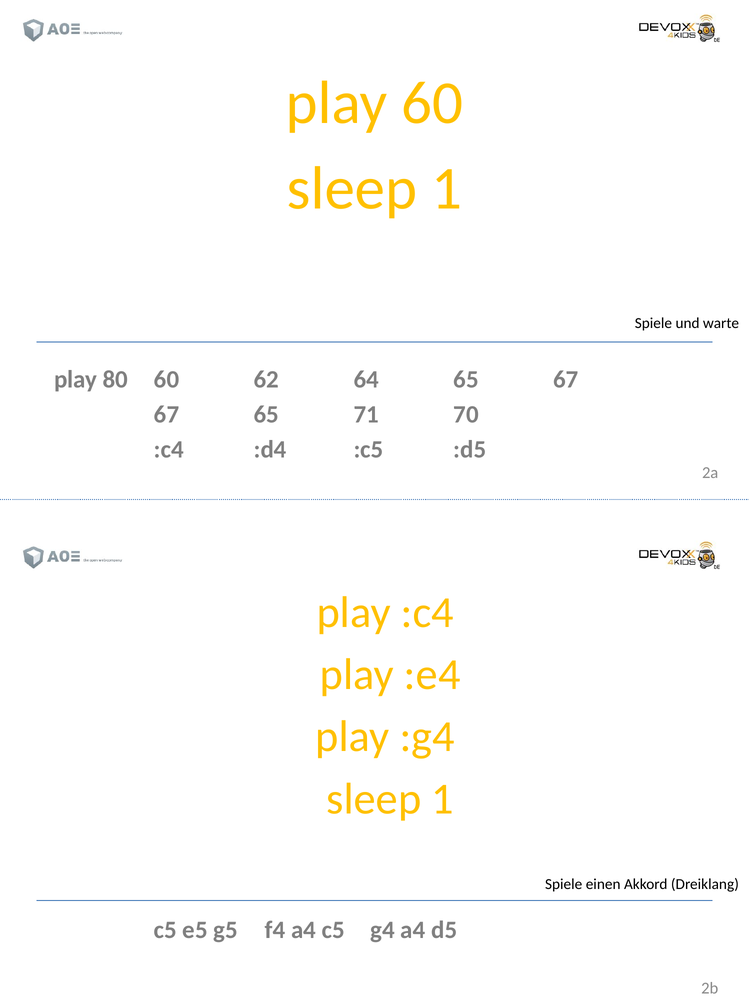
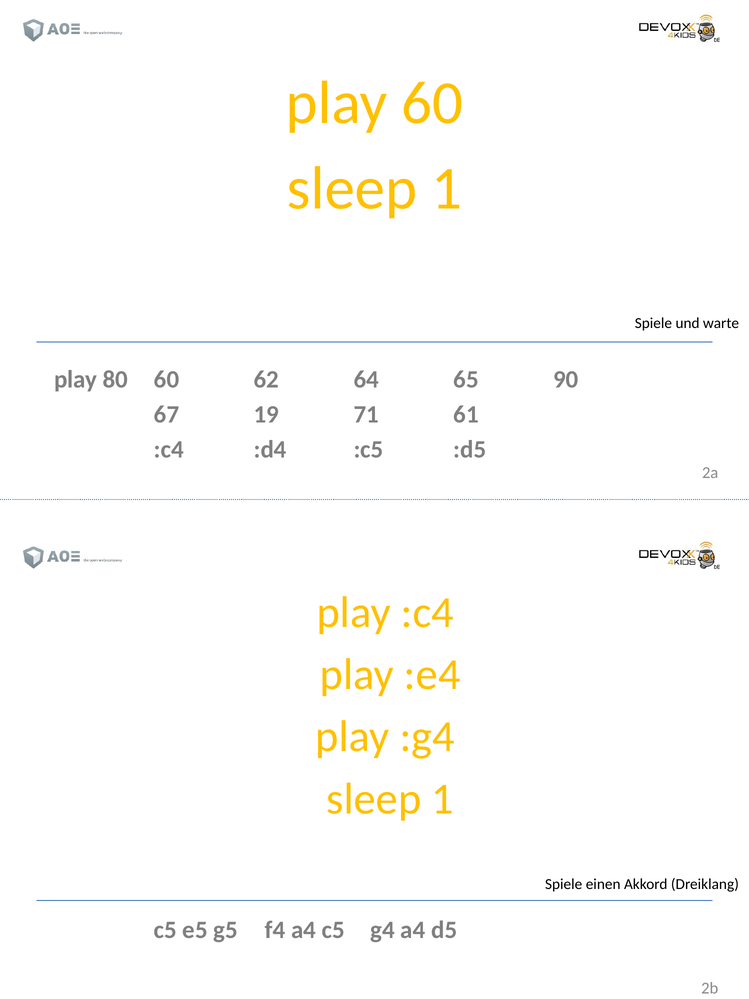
65 67: 67 -> 90
67 65: 65 -> 19
70: 70 -> 61
